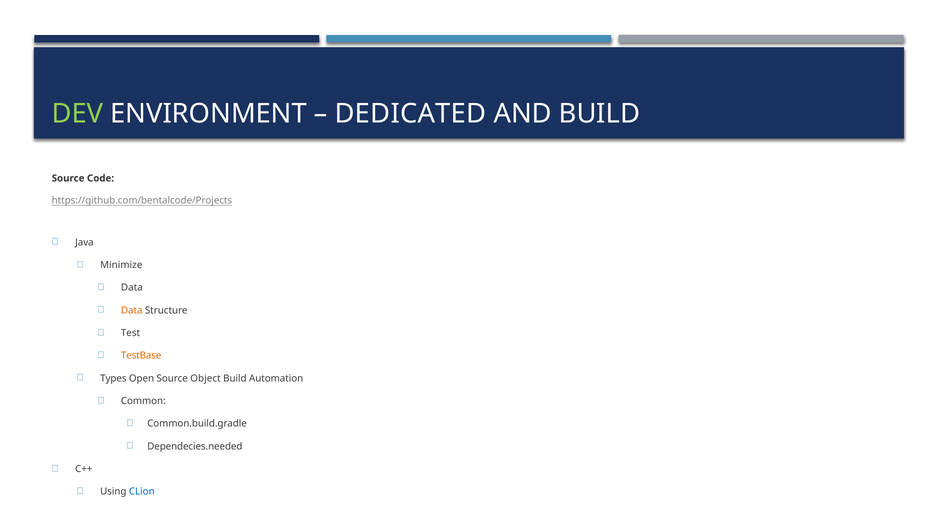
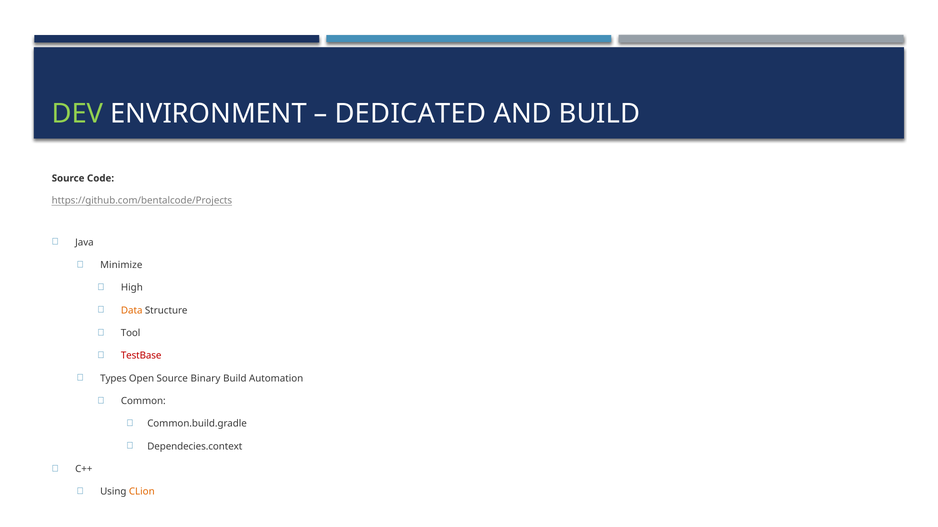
Data at (132, 288): Data -> High
Test: Test -> Tool
TestBase colour: orange -> red
Object: Object -> Binary
Dependecies.needed: Dependecies.needed -> Dependecies.context
CLion colour: blue -> orange
